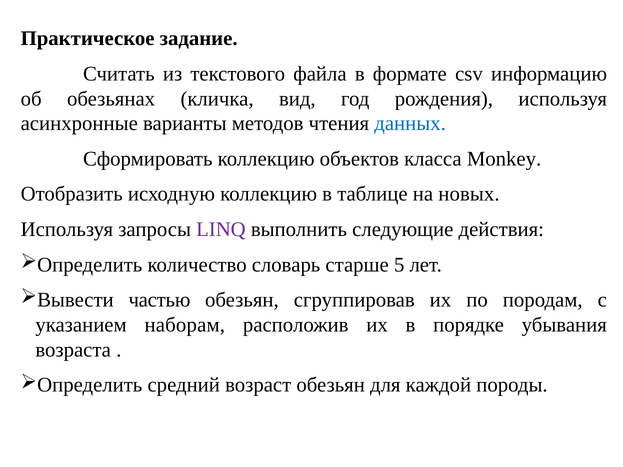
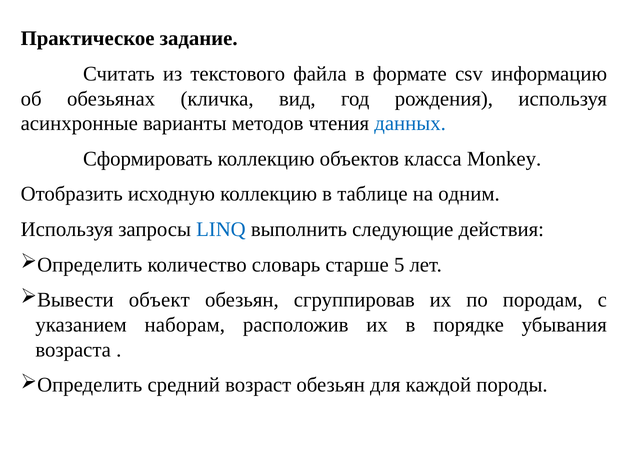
новых: новых -> одним
LINQ colour: purple -> blue
частью: частью -> объект
